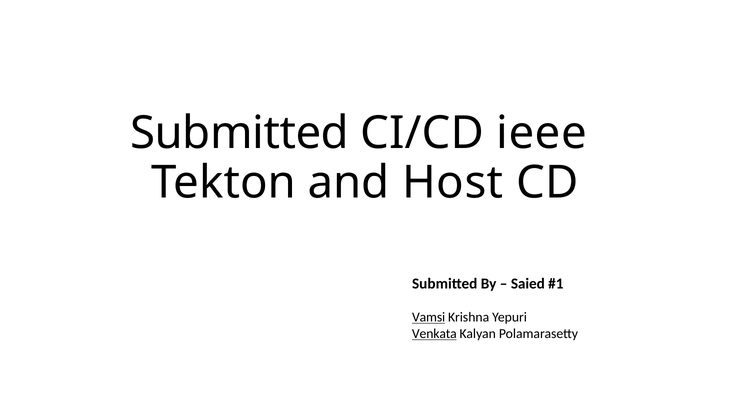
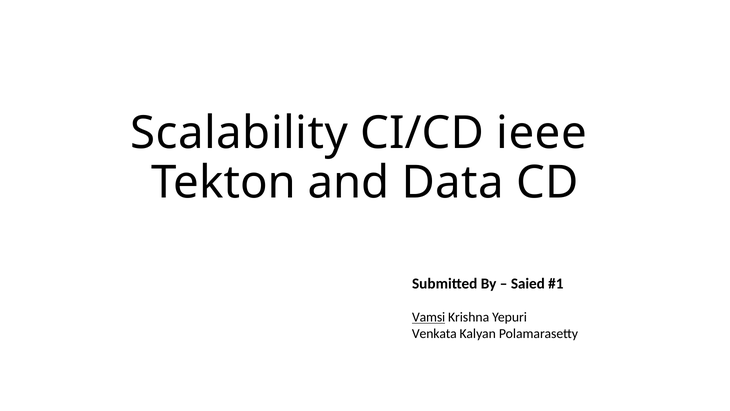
Submitted at (240, 133): Submitted -> Scalability
Host: Host -> Data
Venkata underline: present -> none
